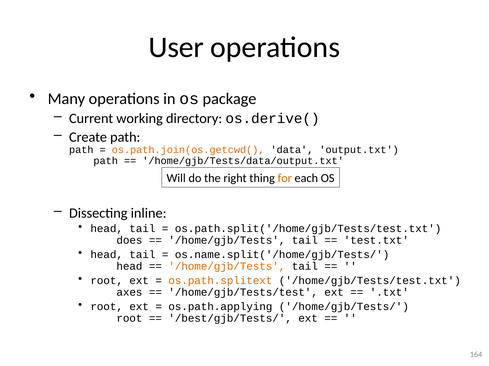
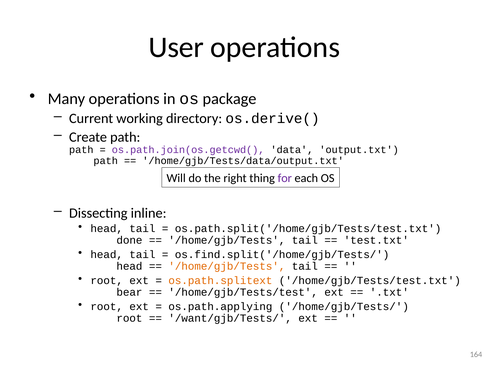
os.path.join(os.getcwd( colour: orange -> purple
for colour: orange -> purple
does: does -> done
os.name.split('/home/gjb/Tests/: os.name.split('/home/gjb/Tests/ -> os.find.split('/home/gjb/Tests/
axes: axes -> bear
/best/gjb/Tests/: /best/gjb/Tests/ -> /want/gjb/Tests/
